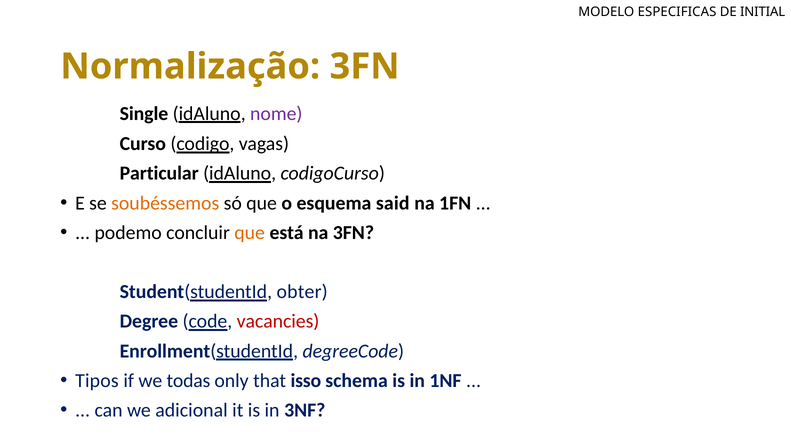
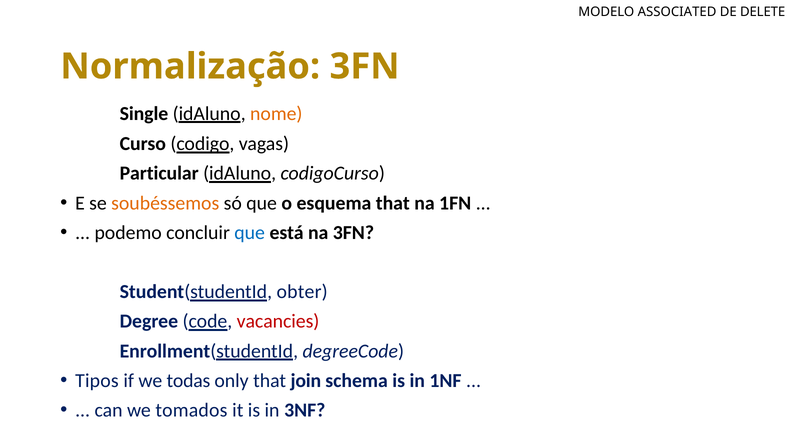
ESPECIFICAS: ESPECIFICAS -> ASSOCIATED
INITIAL: INITIAL -> DELETE
nome colour: purple -> orange
esquema said: said -> that
que at (250, 233) colour: orange -> blue
isso: isso -> join
adicional: adicional -> tomados
